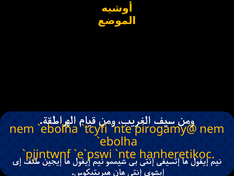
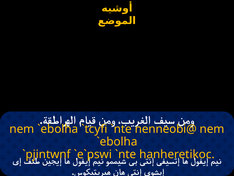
pirogamy@: pirogamy@ -> nenneobi@
